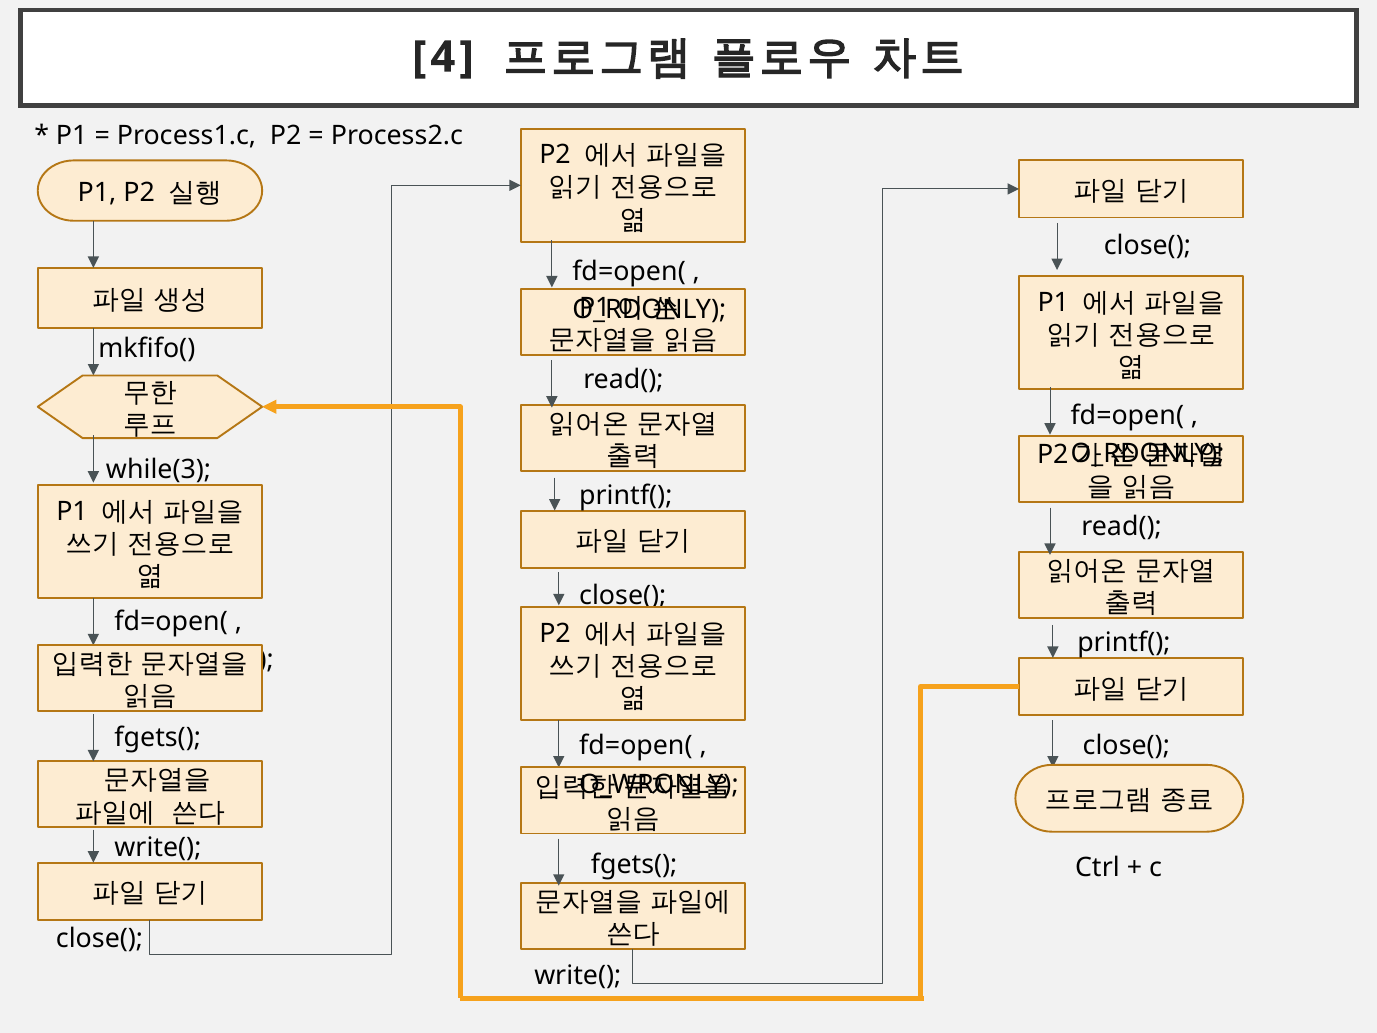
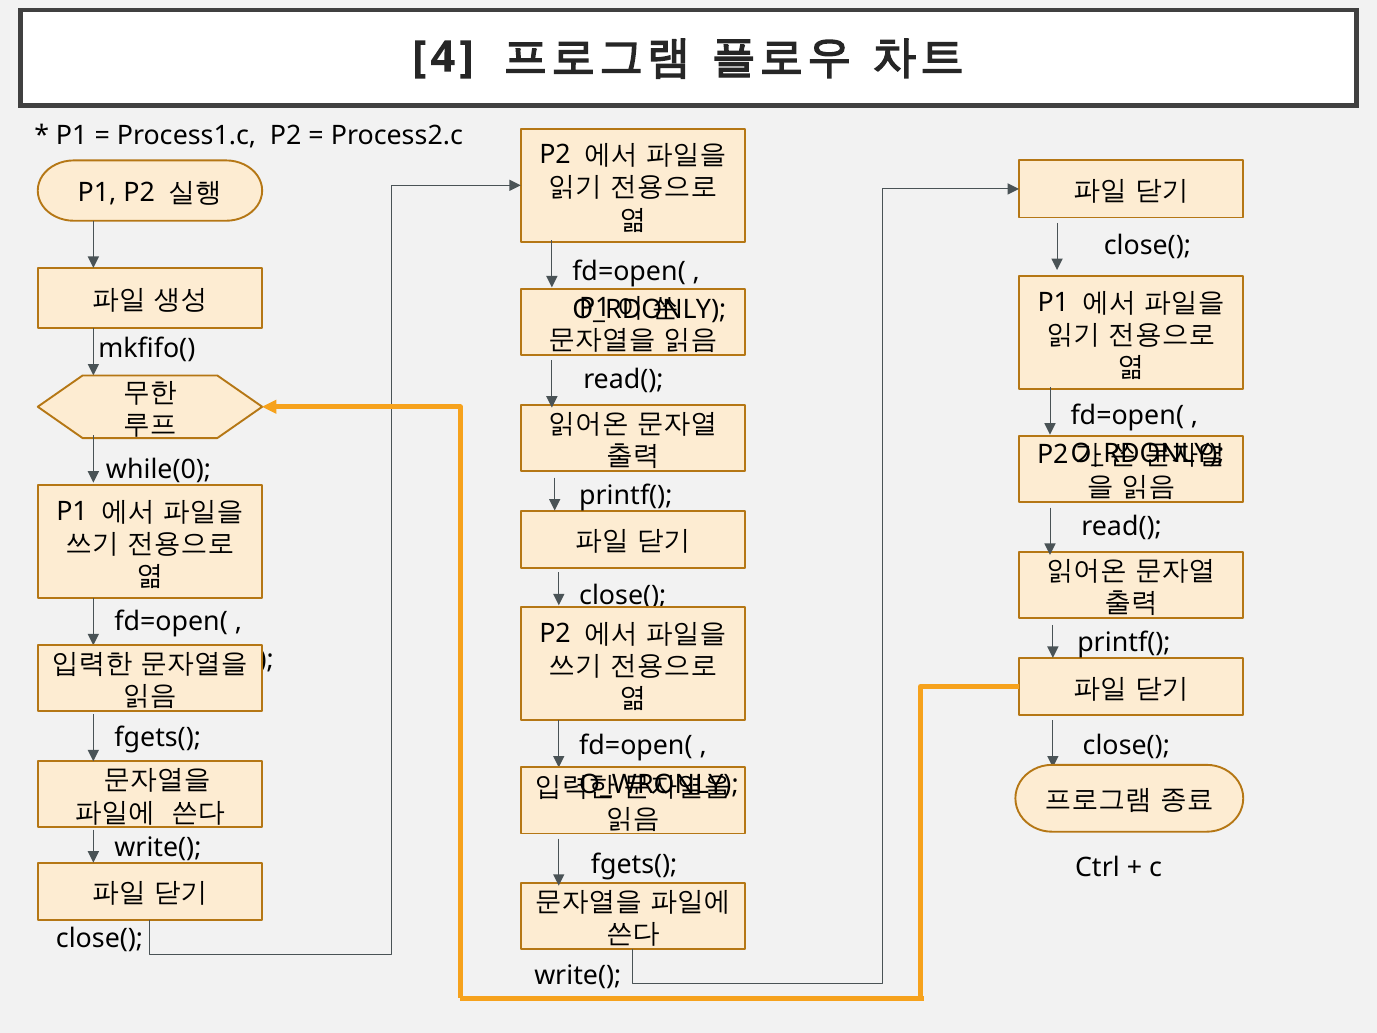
while(3: while(3 -> while(0
